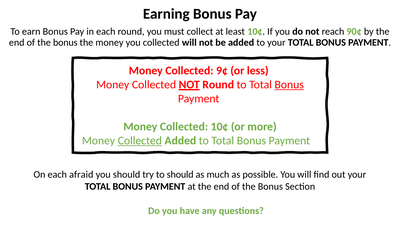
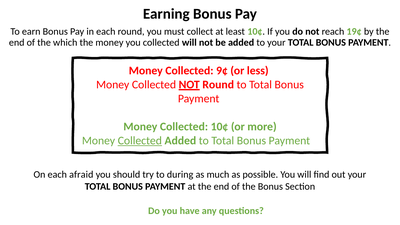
90¢: 90¢ -> 19¢
bonus at (65, 42): bonus -> which
Bonus at (289, 85) underline: present -> none
to should: should -> during
